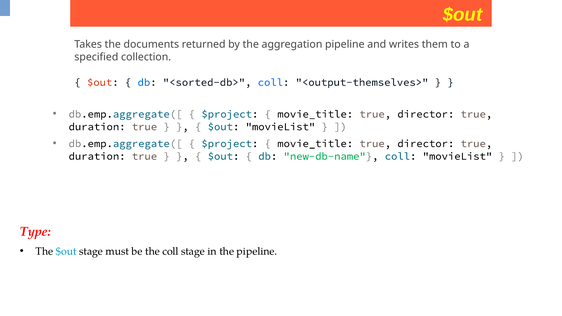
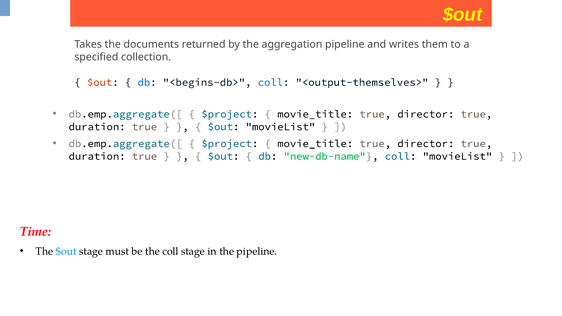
<sorted-db>: <sorted-db> -> <begins-db>
Type: Type -> Time
